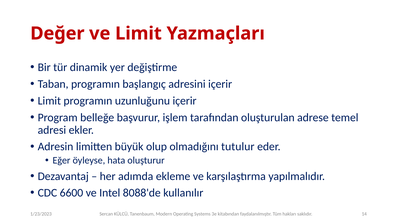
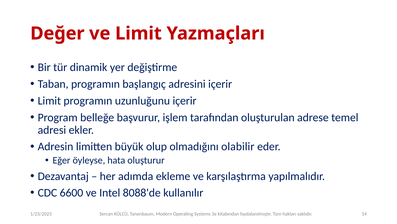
tutulur: tutulur -> olabilir
